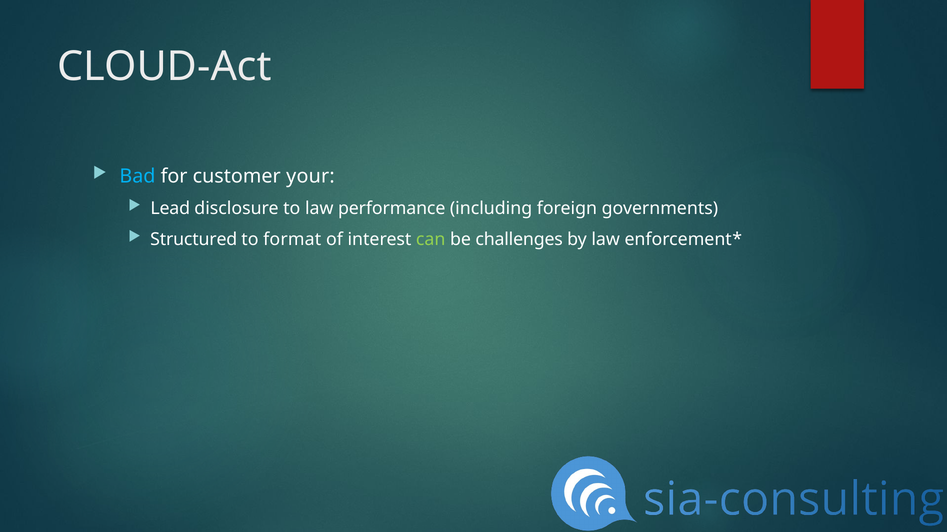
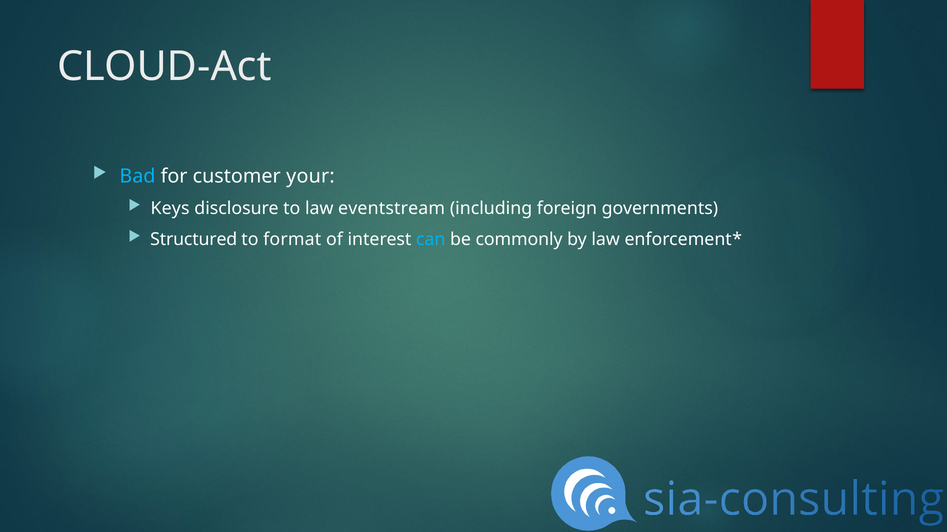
Lead: Lead -> Keys
performance: performance -> eventstream
can colour: light green -> light blue
challenges: challenges -> commonly
